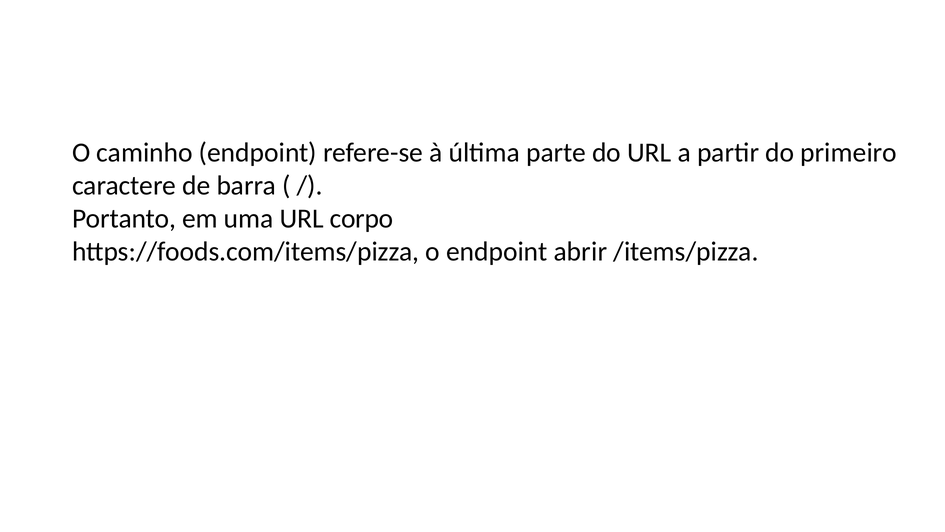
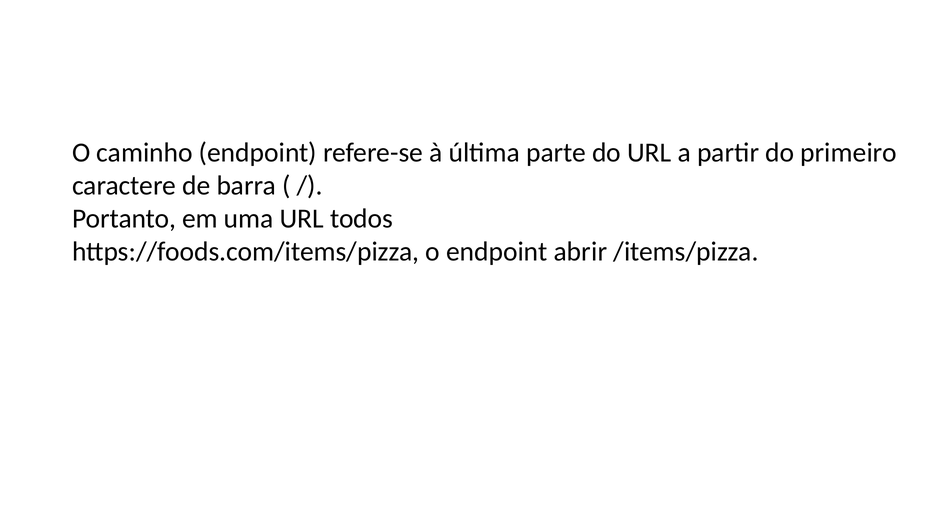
corpo: corpo -> todos
